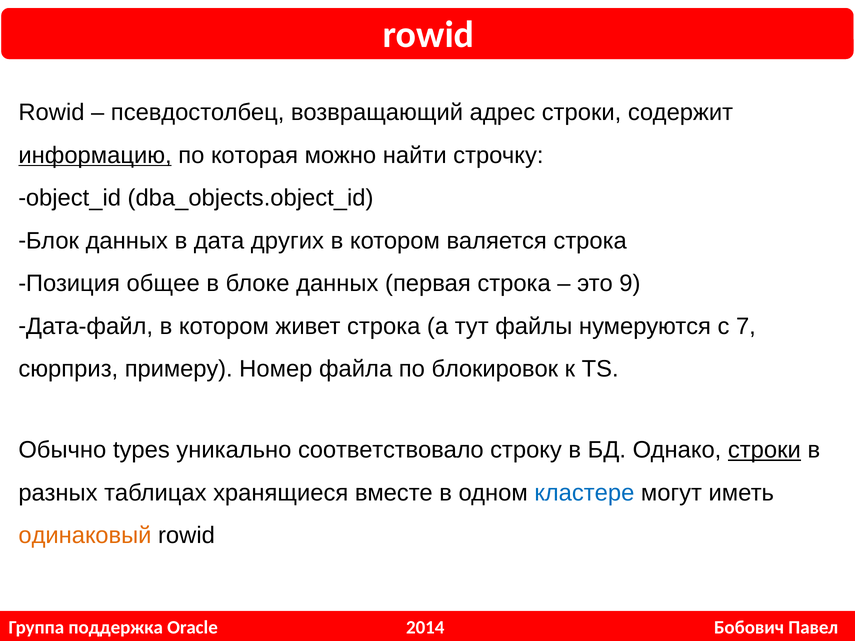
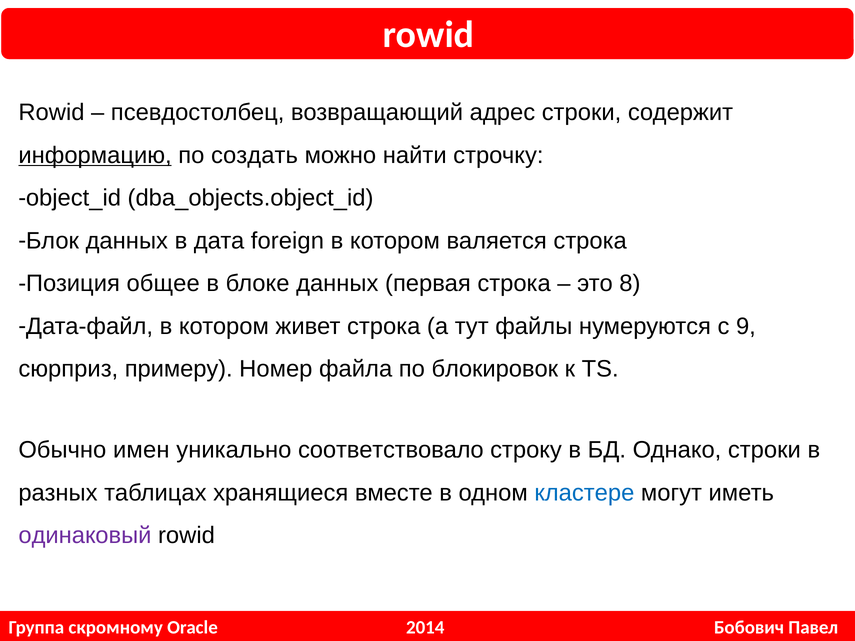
которая: которая -> создать
других: других -> foreign
9: 9 -> 8
7: 7 -> 9
types: types -> имен
строки at (764, 450) underline: present -> none
одинаковый colour: orange -> purple
поддержка: поддержка -> скромному
